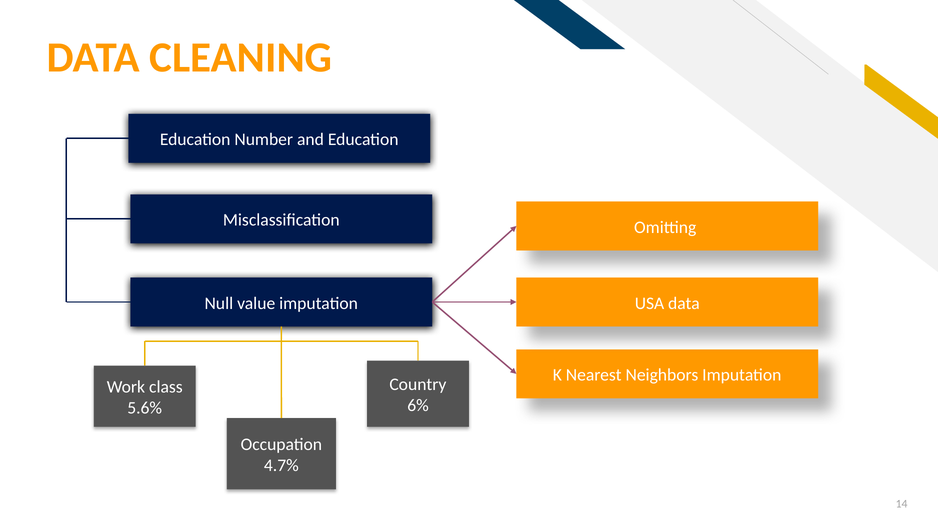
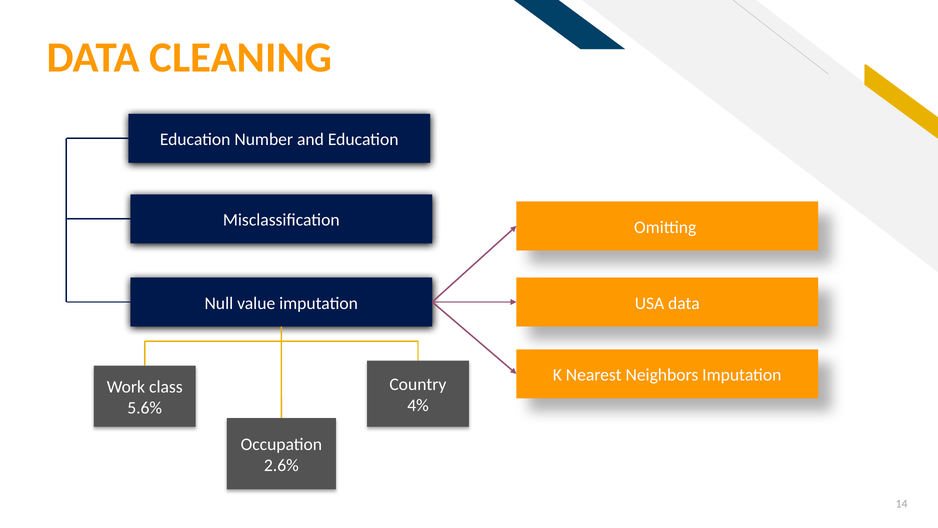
6%: 6% -> 4%
4.7%: 4.7% -> 2.6%
